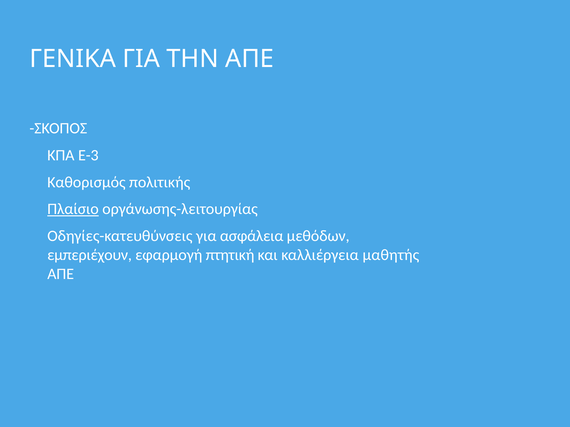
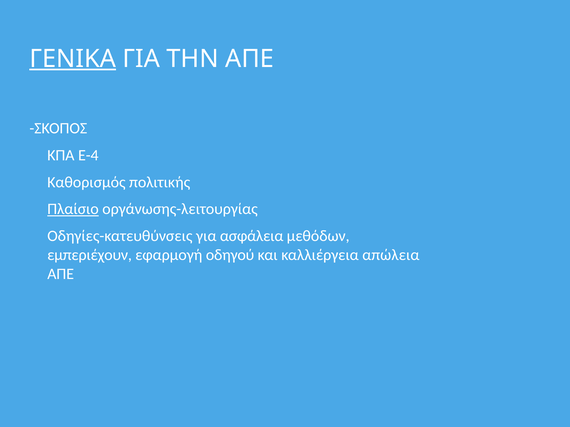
ΓΕΝΙΚΑ underline: none -> present
Ε-3: Ε-3 -> Ε-4
πτητική: πτητική -> οδηγού
μαθητής: μαθητής -> απώλεια
